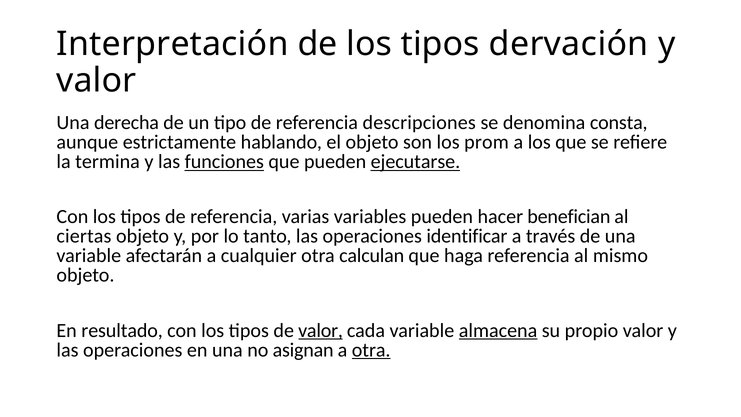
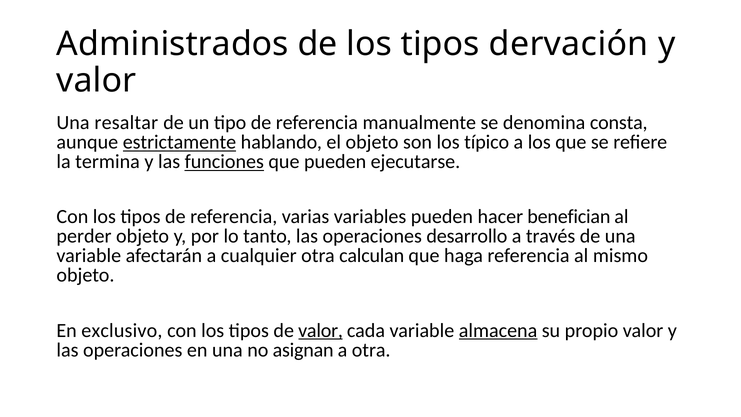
Interpretación: Interpretación -> Administrados
derecha: derecha -> resaltar
descripciones: descripciones -> manualmente
estrictamente underline: none -> present
prom: prom -> típico
ejecutarse underline: present -> none
ciertas: ciertas -> perder
identificar: identificar -> desarrollo
resultado: resultado -> exclusivo
otra at (371, 350) underline: present -> none
